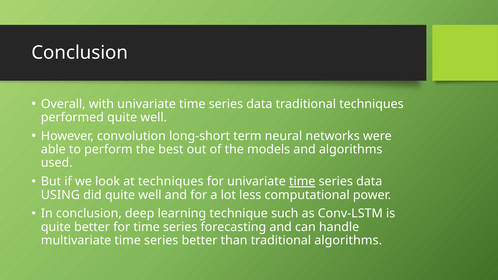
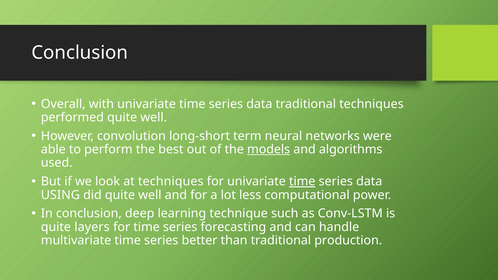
models underline: none -> present
quite better: better -> layers
traditional algorithms: algorithms -> production
